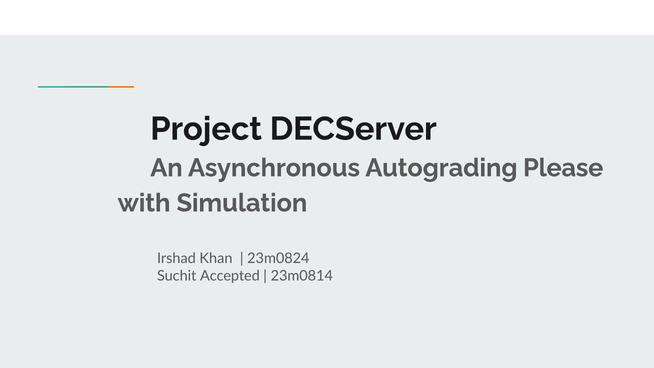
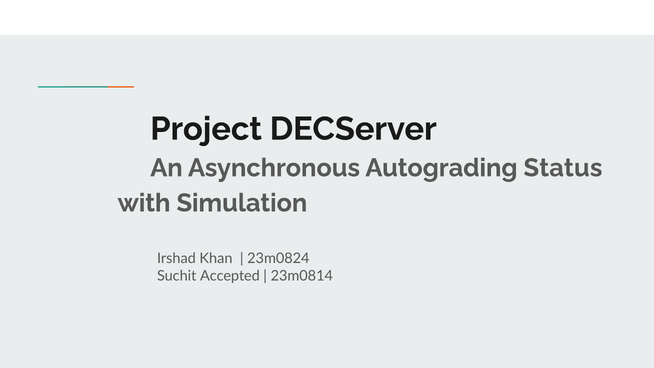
Please: Please -> Status
